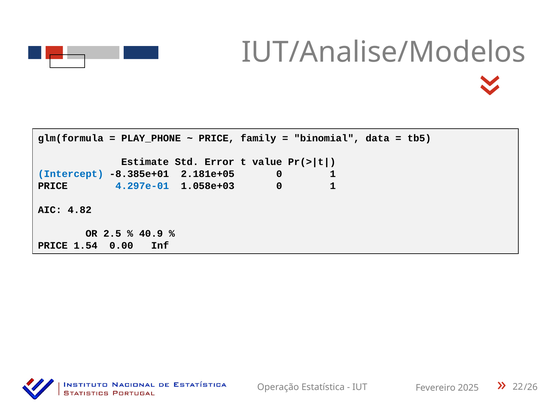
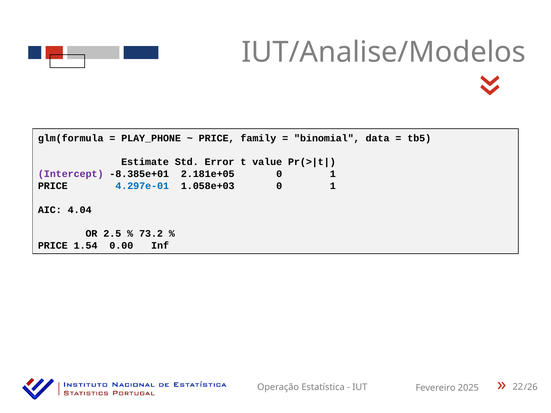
Intercept colour: blue -> purple
4.82: 4.82 -> 4.04
40.9: 40.9 -> 73.2
